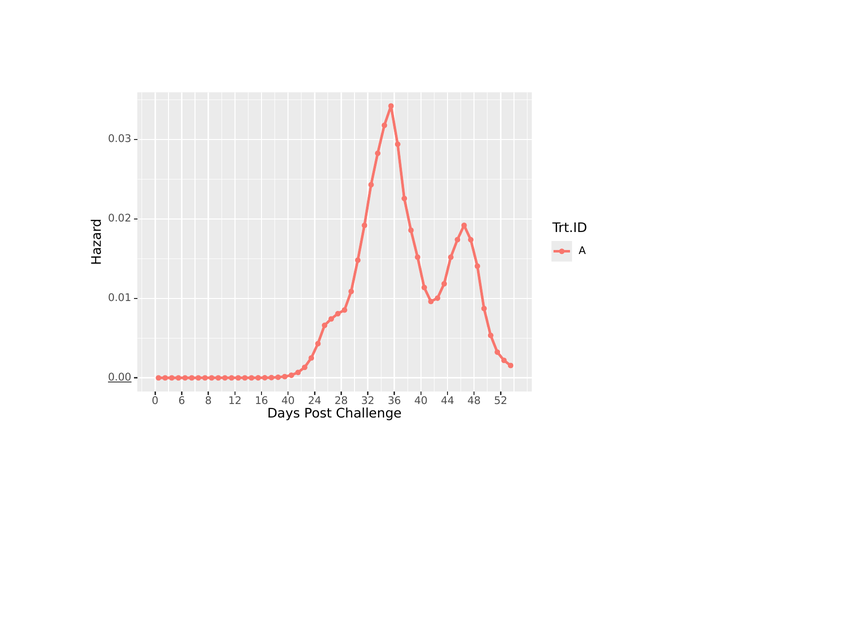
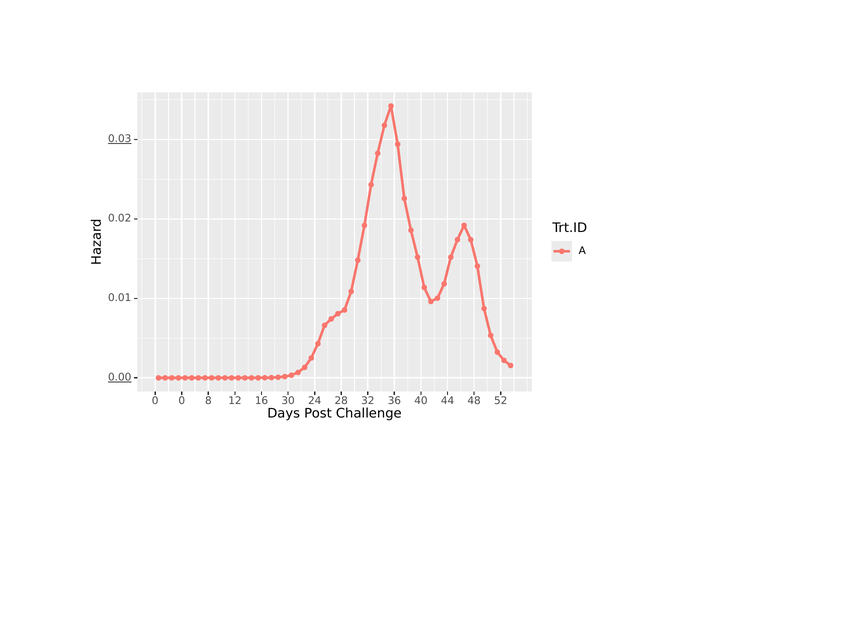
0.03 underline: none -> present
0 6: 6 -> 0
16 40: 40 -> 30
